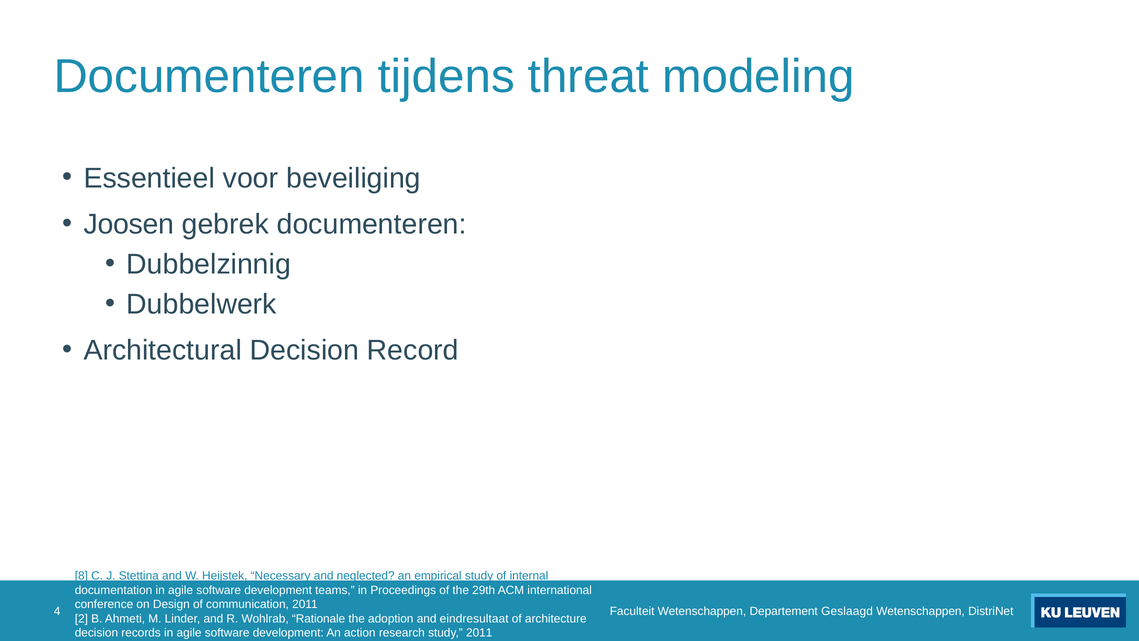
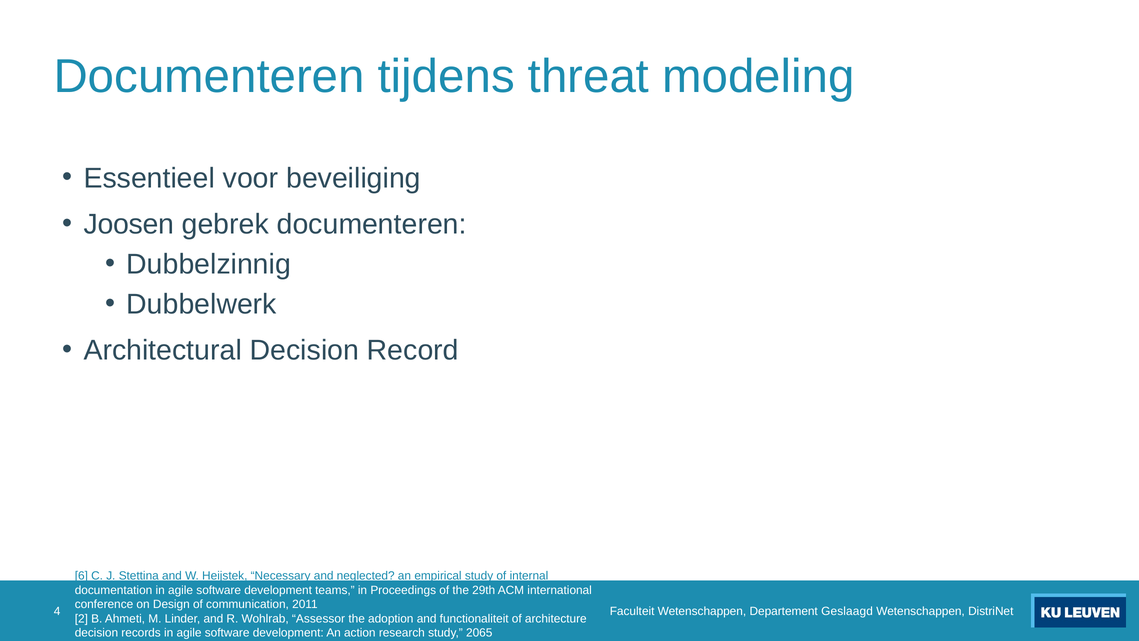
8: 8 -> 6
Rationale: Rationale -> Assessor
eindresultaat: eindresultaat -> functionaliteit
study 2011: 2011 -> 2065
